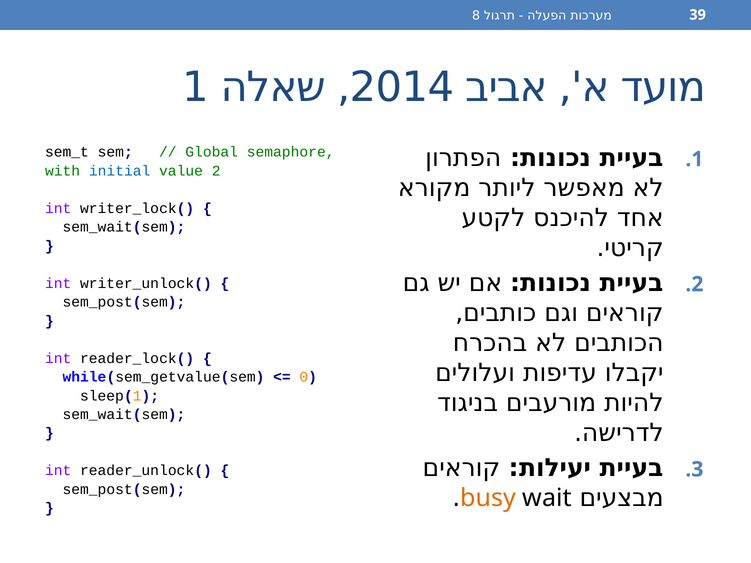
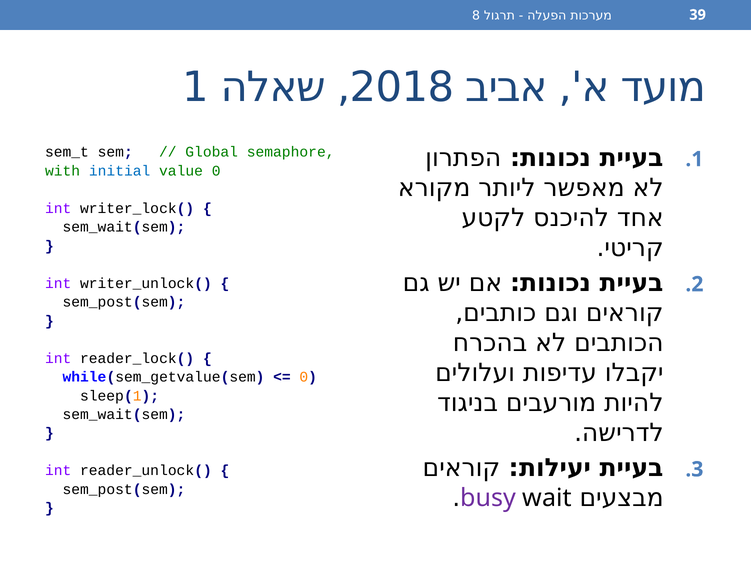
2014: 2014 -> 2018
value 2: 2 -> 0
busy colour: orange -> purple
